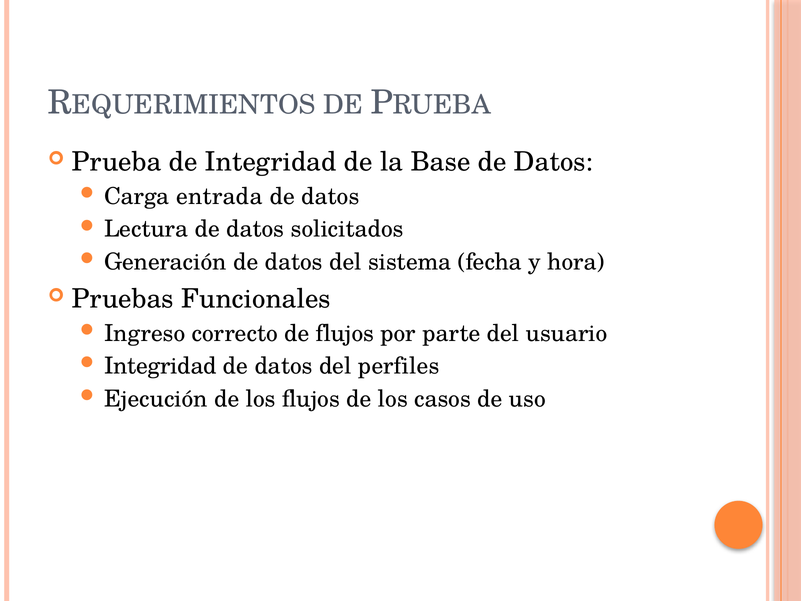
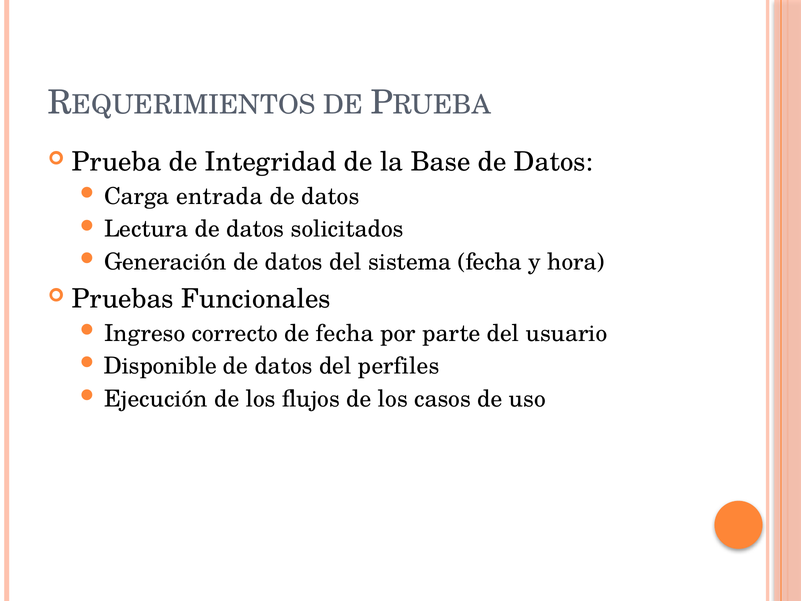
de flujos: flujos -> fecha
Integridad at (160, 366): Integridad -> Disponible
